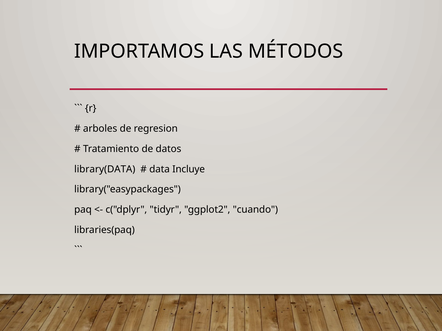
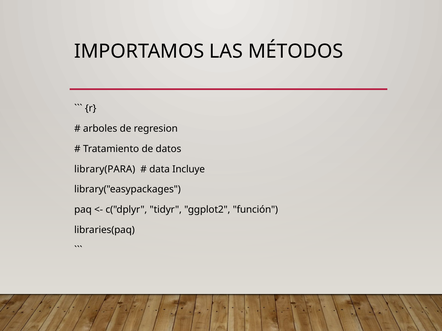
library(DATA: library(DATA -> library(PARA
cuando: cuando -> función
